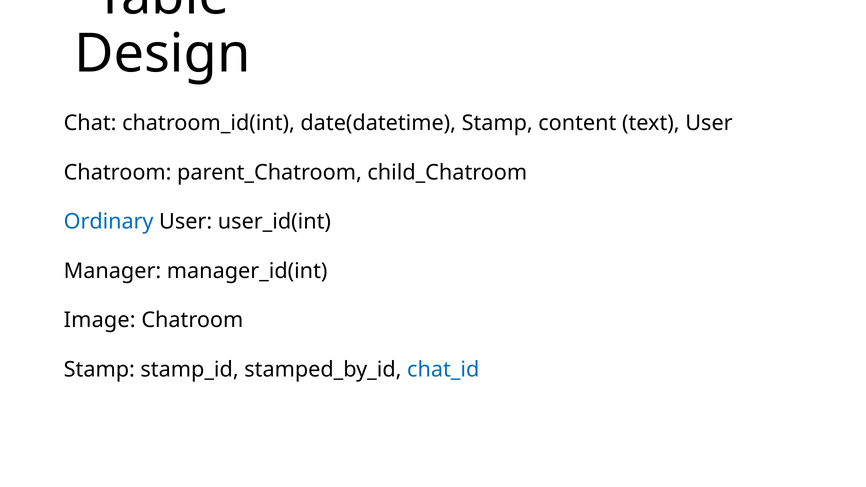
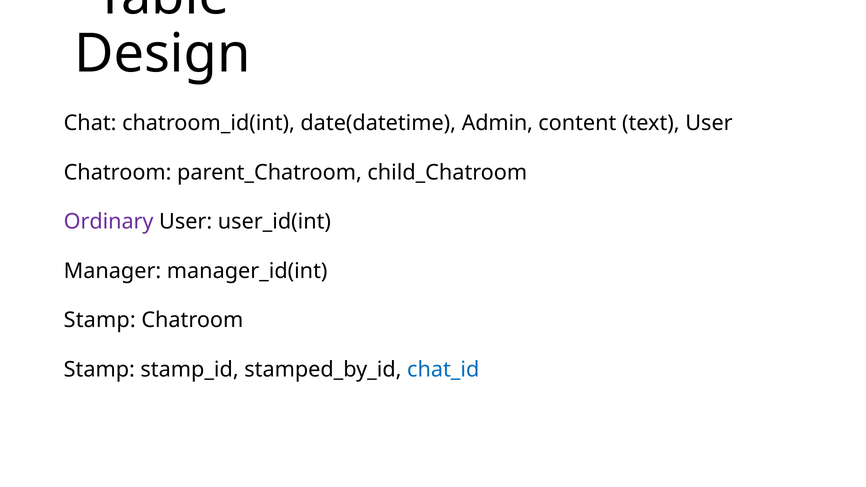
date(datetime Stamp: Stamp -> Admin
Ordinary colour: blue -> purple
Image at (100, 320): Image -> Stamp
